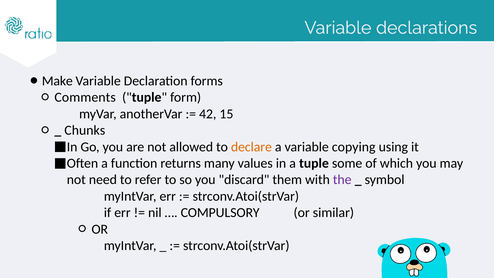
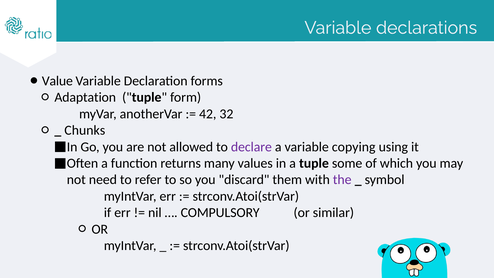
Make: Make -> Value
Comments: Comments -> Adaptation
15: 15 -> 32
declare colour: orange -> purple
